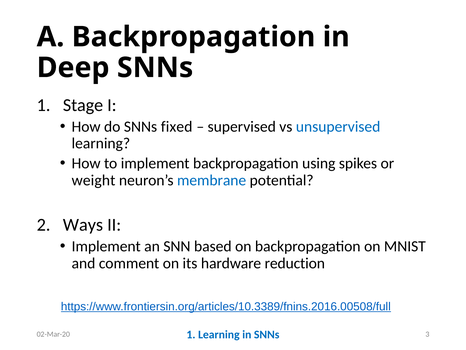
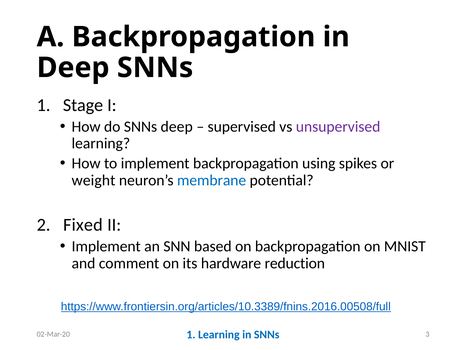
SNNs fixed: fixed -> deep
unsupervised colour: blue -> purple
Ways: Ways -> Fixed
